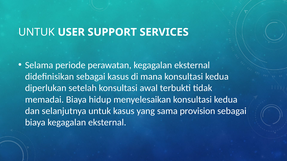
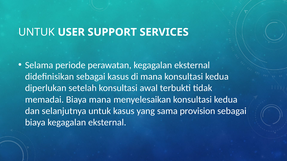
Biaya hidup: hidup -> mana
